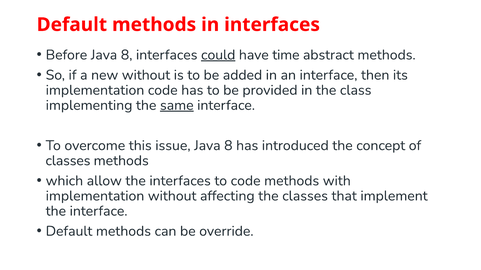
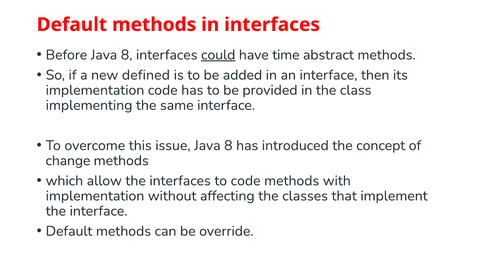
new without: without -> defined
same underline: present -> none
classes at (68, 161): classes -> change
